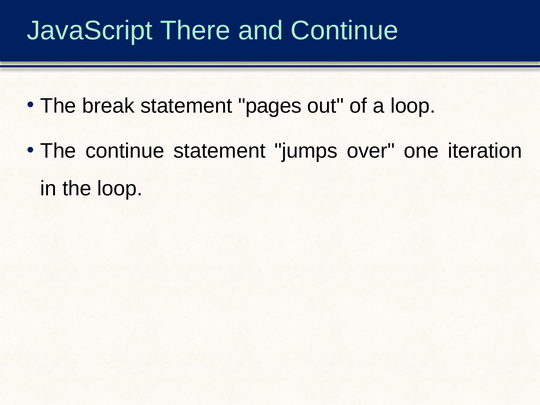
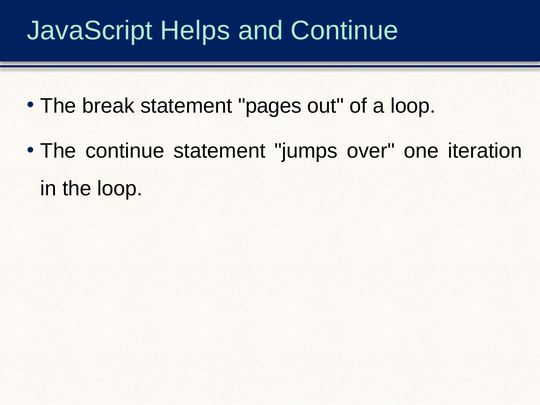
There: There -> Helps
